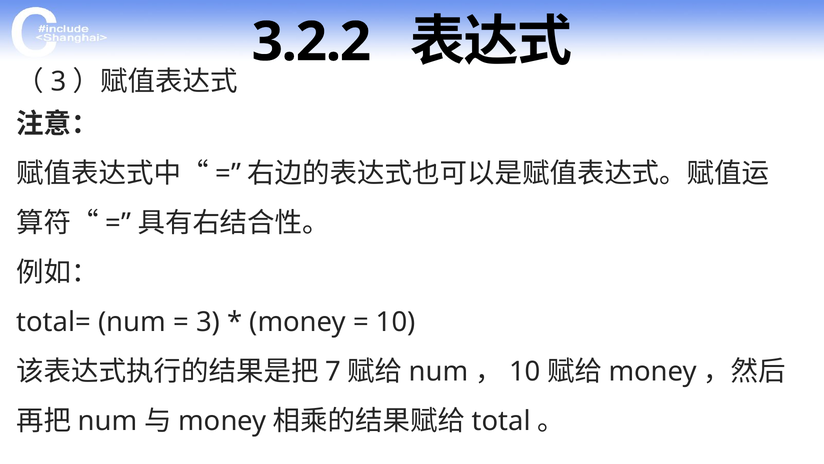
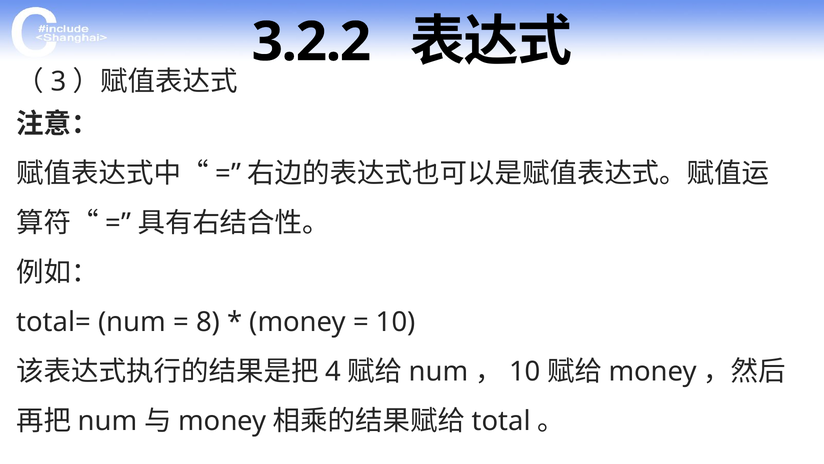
3 at (208, 322): 3 -> 8
7: 7 -> 4
